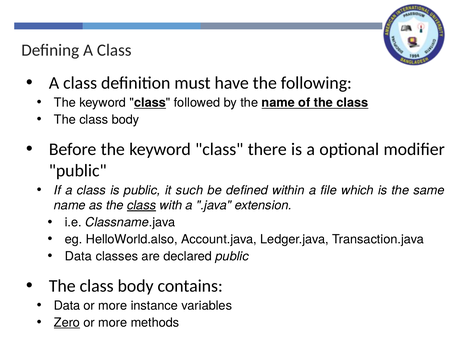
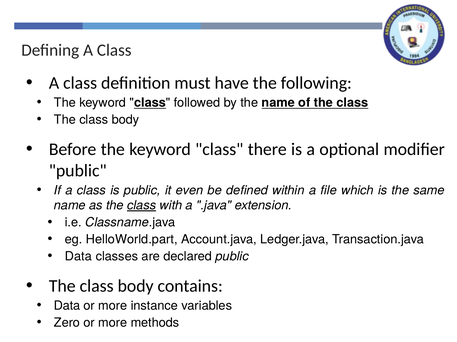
such: such -> even
HelloWorld.also: HelloWorld.also -> HelloWorld.part
Zero underline: present -> none
